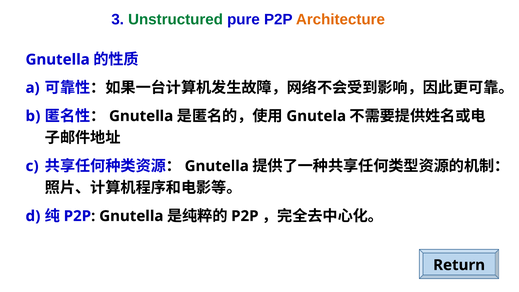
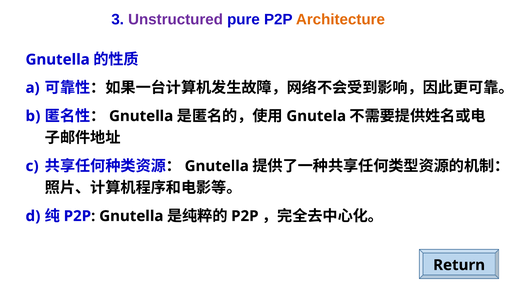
Unstructured colour: green -> purple
